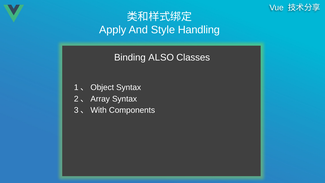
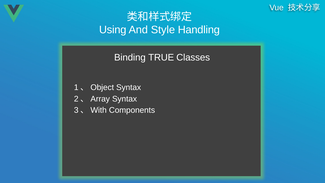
Apply: Apply -> Using
ALSO: ALSO -> TRUE
